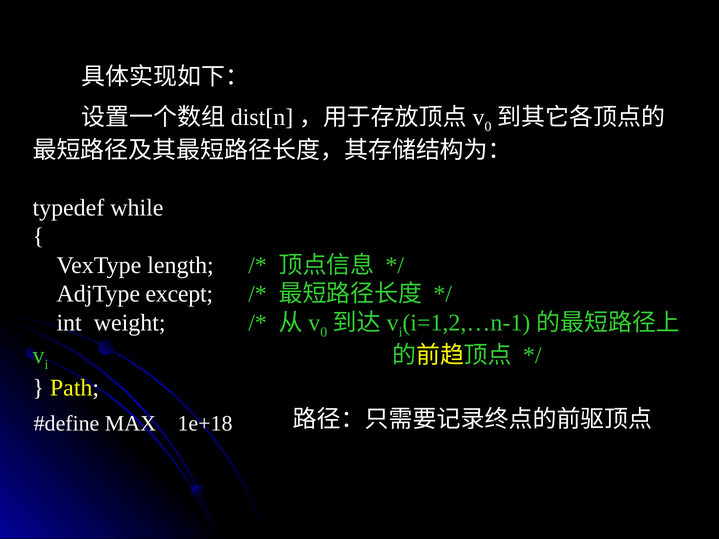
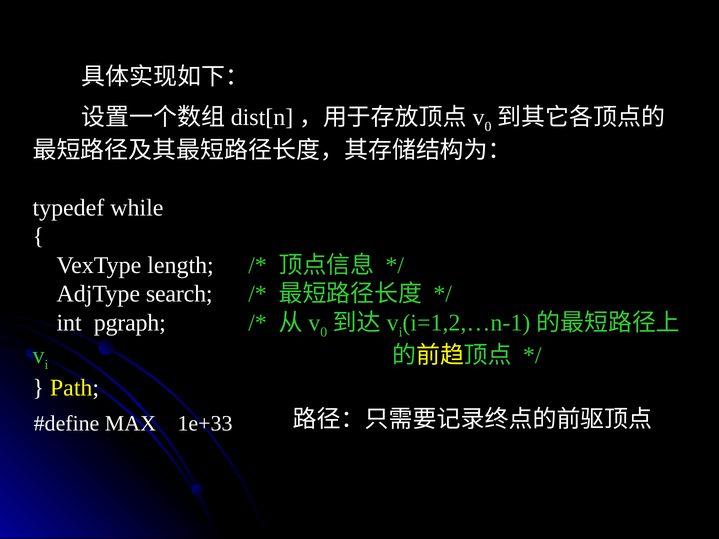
except: except -> search
weight: weight -> pgraph
1e+18: 1e+18 -> 1e+33
